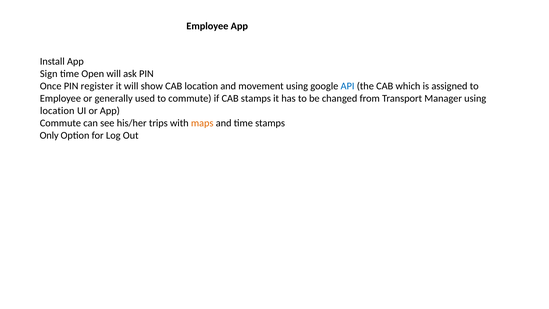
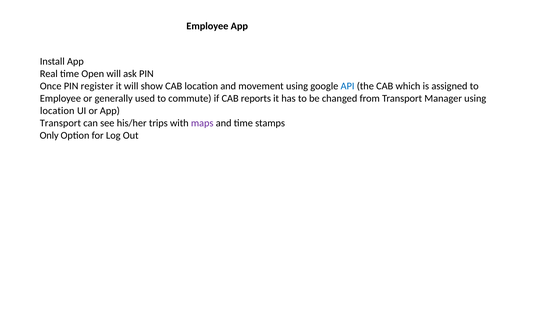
Sign: Sign -> Real
CAB stamps: stamps -> reports
Commute at (60, 123): Commute -> Transport
maps colour: orange -> purple
